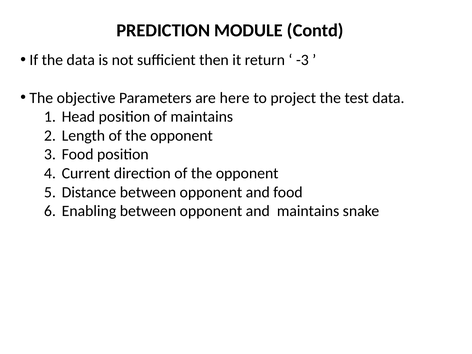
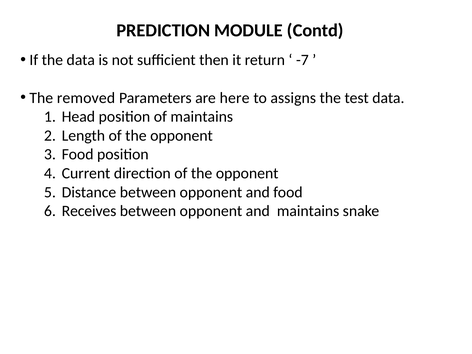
-3: -3 -> -7
objective: objective -> removed
project: project -> assigns
Enabling: Enabling -> Receives
